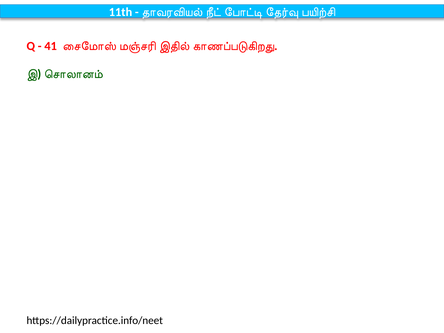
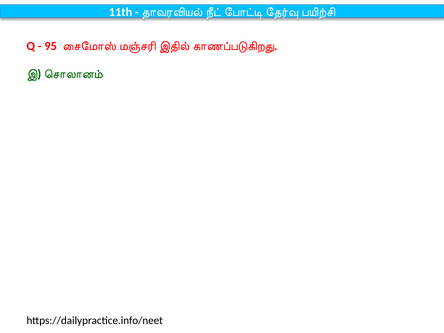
41: 41 -> 95
